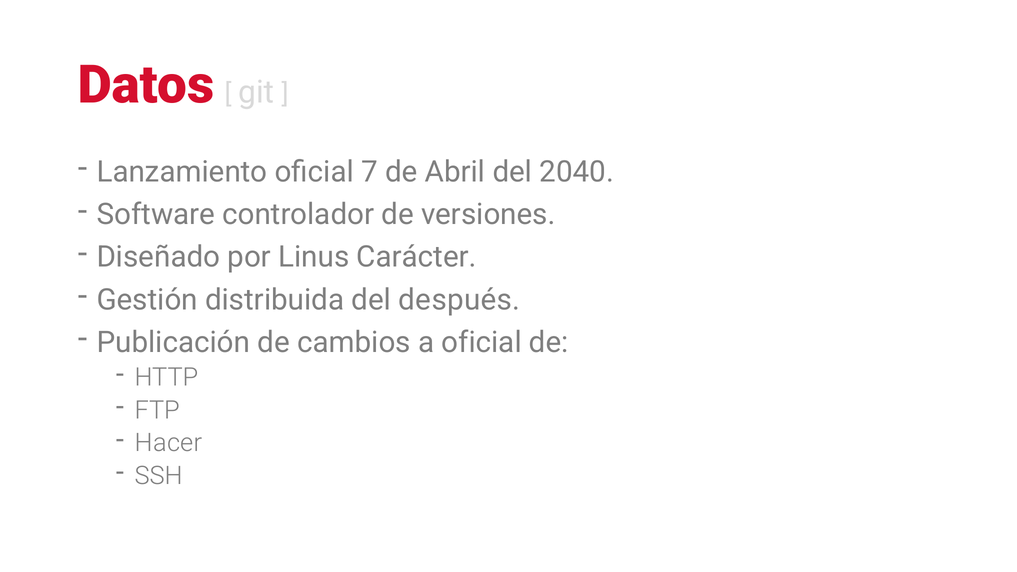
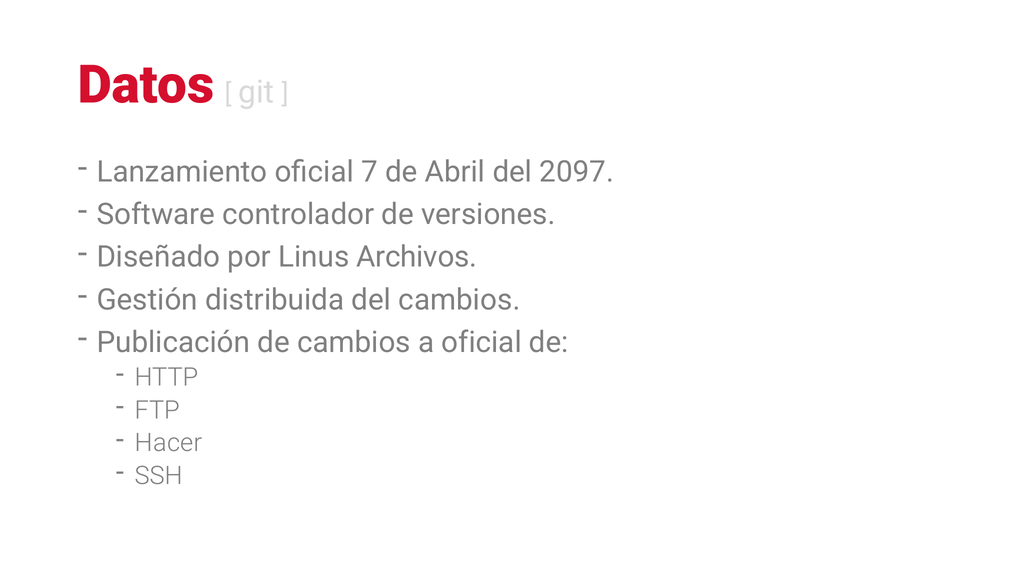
2040: 2040 -> 2097
Carácter: Carácter -> Archivos
del después: después -> cambios
